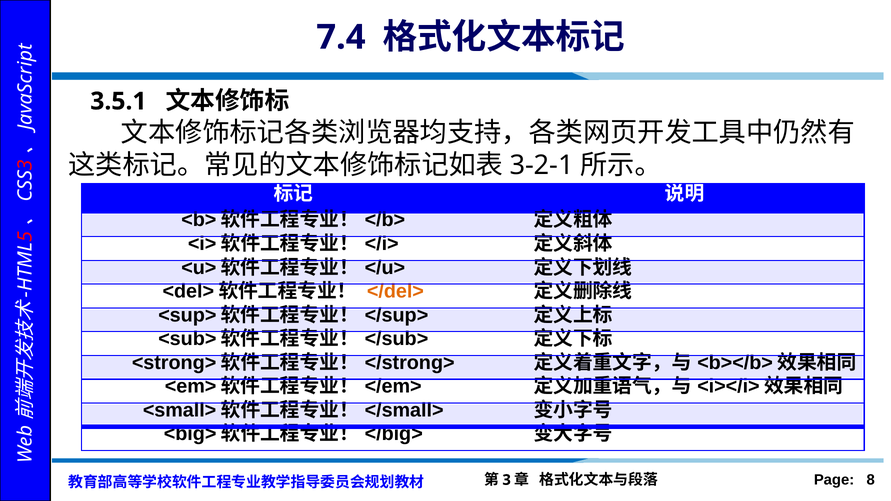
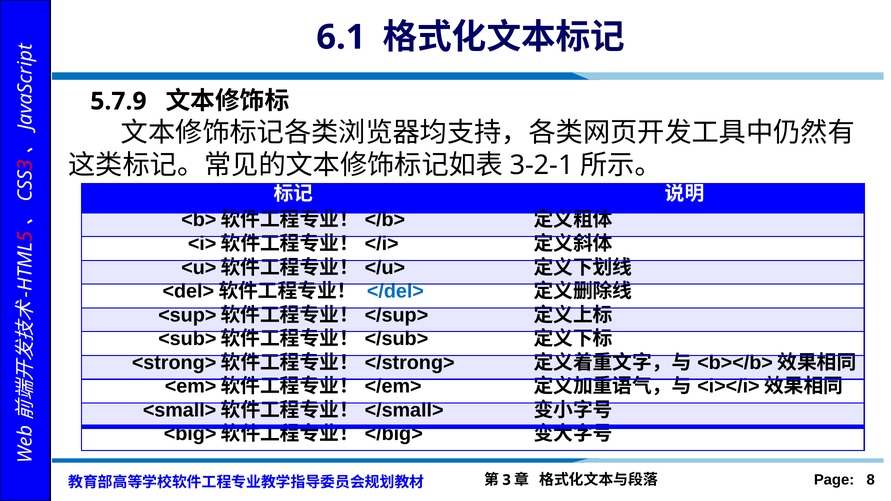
7.4: 7.4 -> 6.1
3.5.1: 3.5.1 -> 5.7.9
</del> colour: orange -> blue
